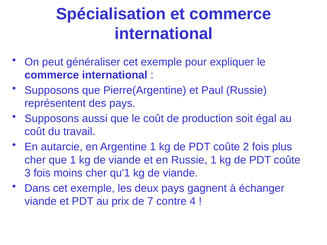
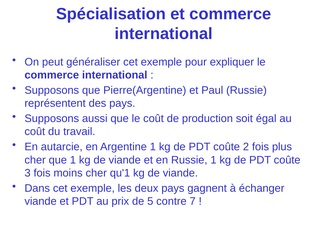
7: 7 -> 5
4: 4 -> 7
